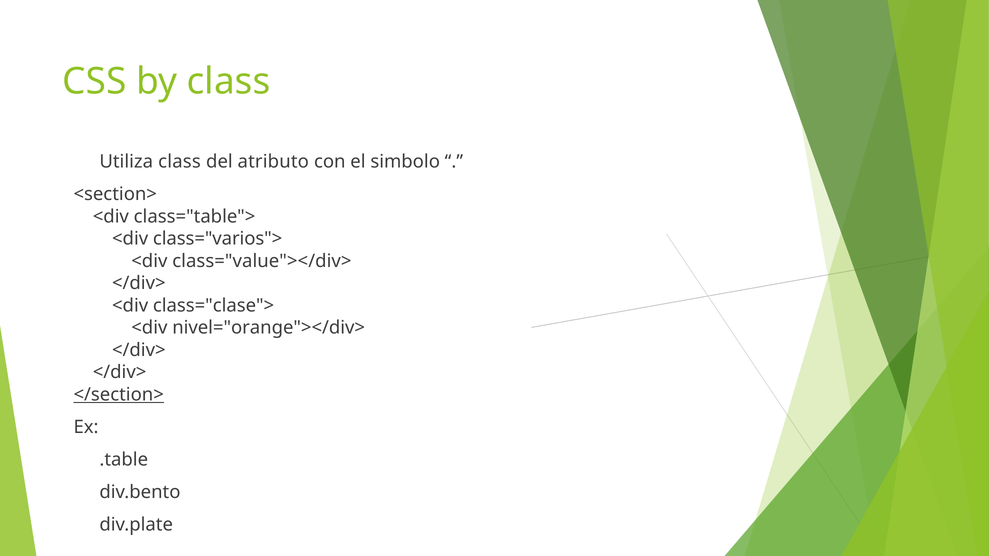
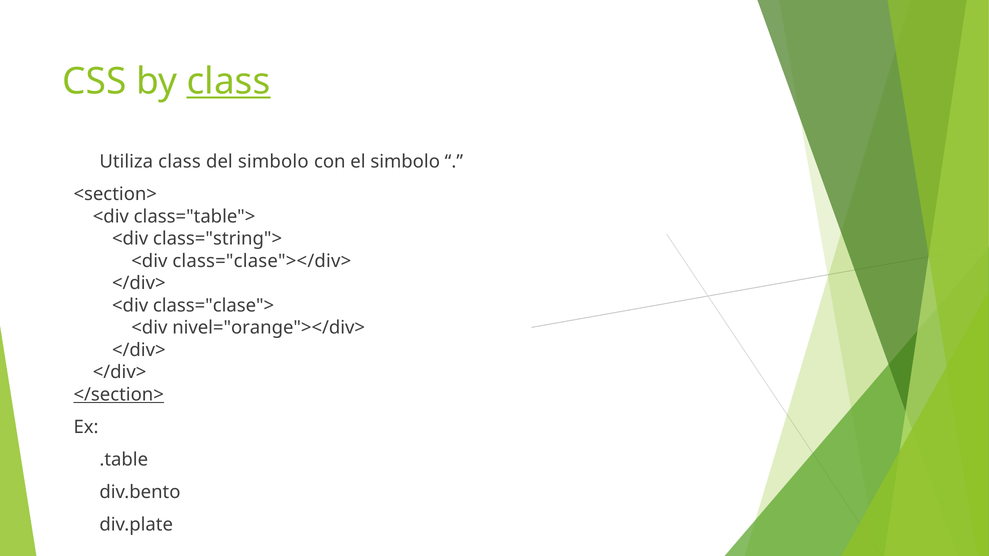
class at (229, 82) underline: none -> present
del atributo: atributo -> simbolo
class="varios">: class="varios"> -> class="string">
class="value"></div>: class="value"></div> -> class="clase"></div>
